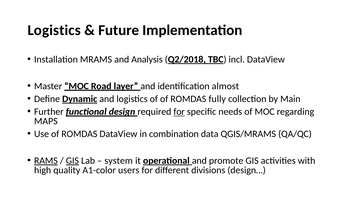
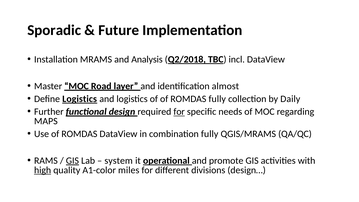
Logistics at (54, 30): Logistics -> Sporadic
Define Dynamic: Dynamic -> Logistics
Main: Main -> Daily
combination data: data -> fully
RAMS underline: present -> none
high underline: none -> present
users: users -> miles
